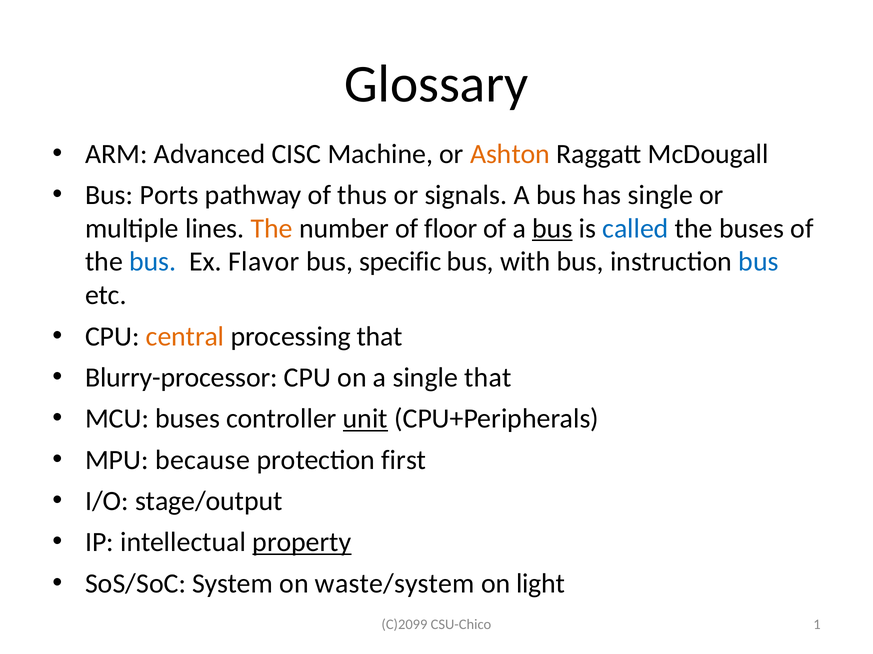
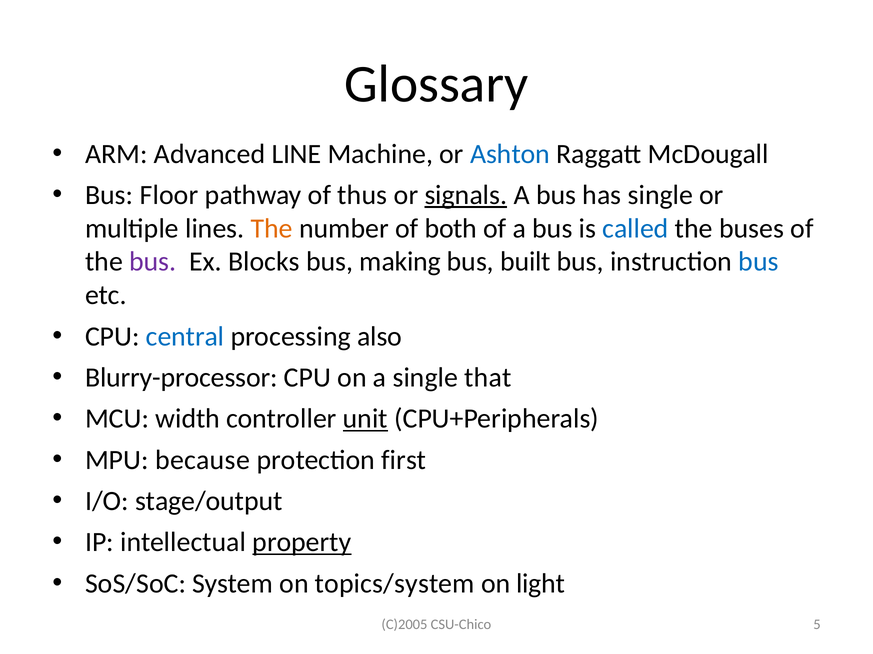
CISC: CISC -> LINE
Ashton colour: orange -> blue
Ports: Ports -> Floor
signals underline: none -> present
floor: floor -> both
bus at (552, 229) underline: present -> none
bus at (153, 262) colour: blue -> purple
Flavor: Flavor -> Blocks
specific: specific -> making
with: with -> built
central colour: orange -> blue
processing that: that -> also
MCU buses: buses -> width
waste/system: waste/system -> topics/system
C)2099: C)2099 -> C)2005
1: 1 -> 5
